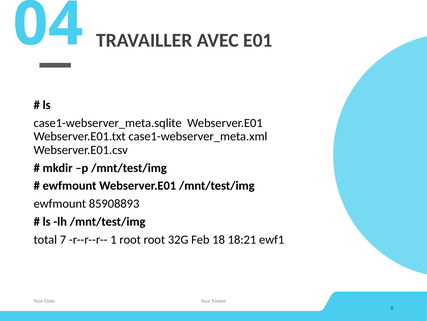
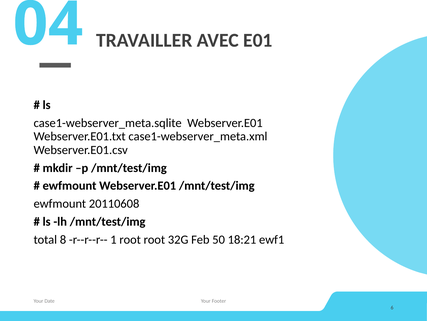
85908893: 85908893 -> 20110608
7: 7 -> 8
18: 18 -> 50
